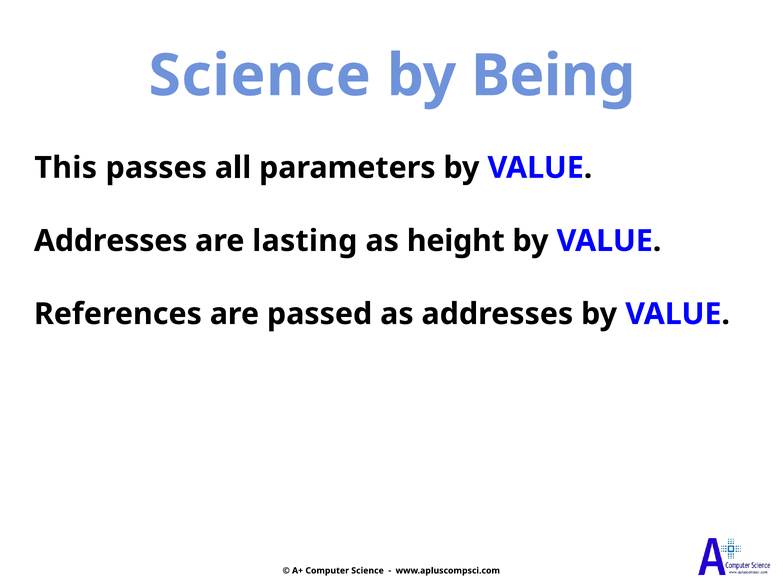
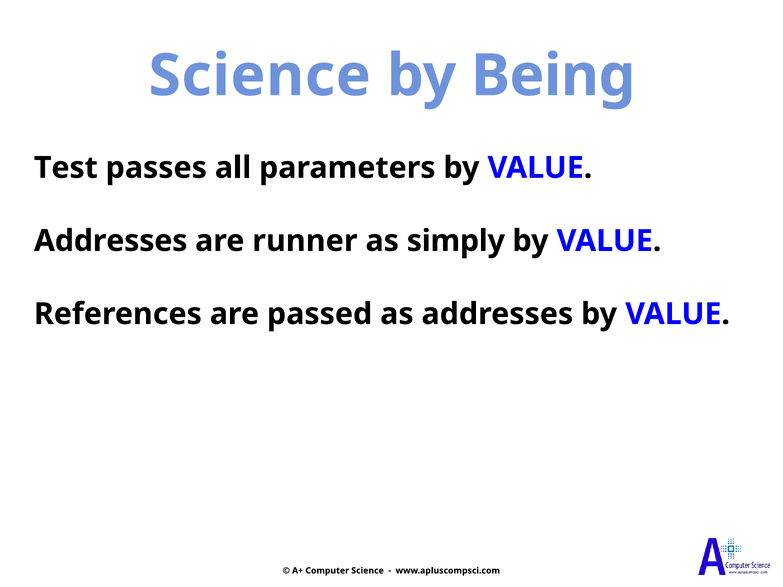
This: This -> Test
lasting: lasting -> runner
height: height -> simply
